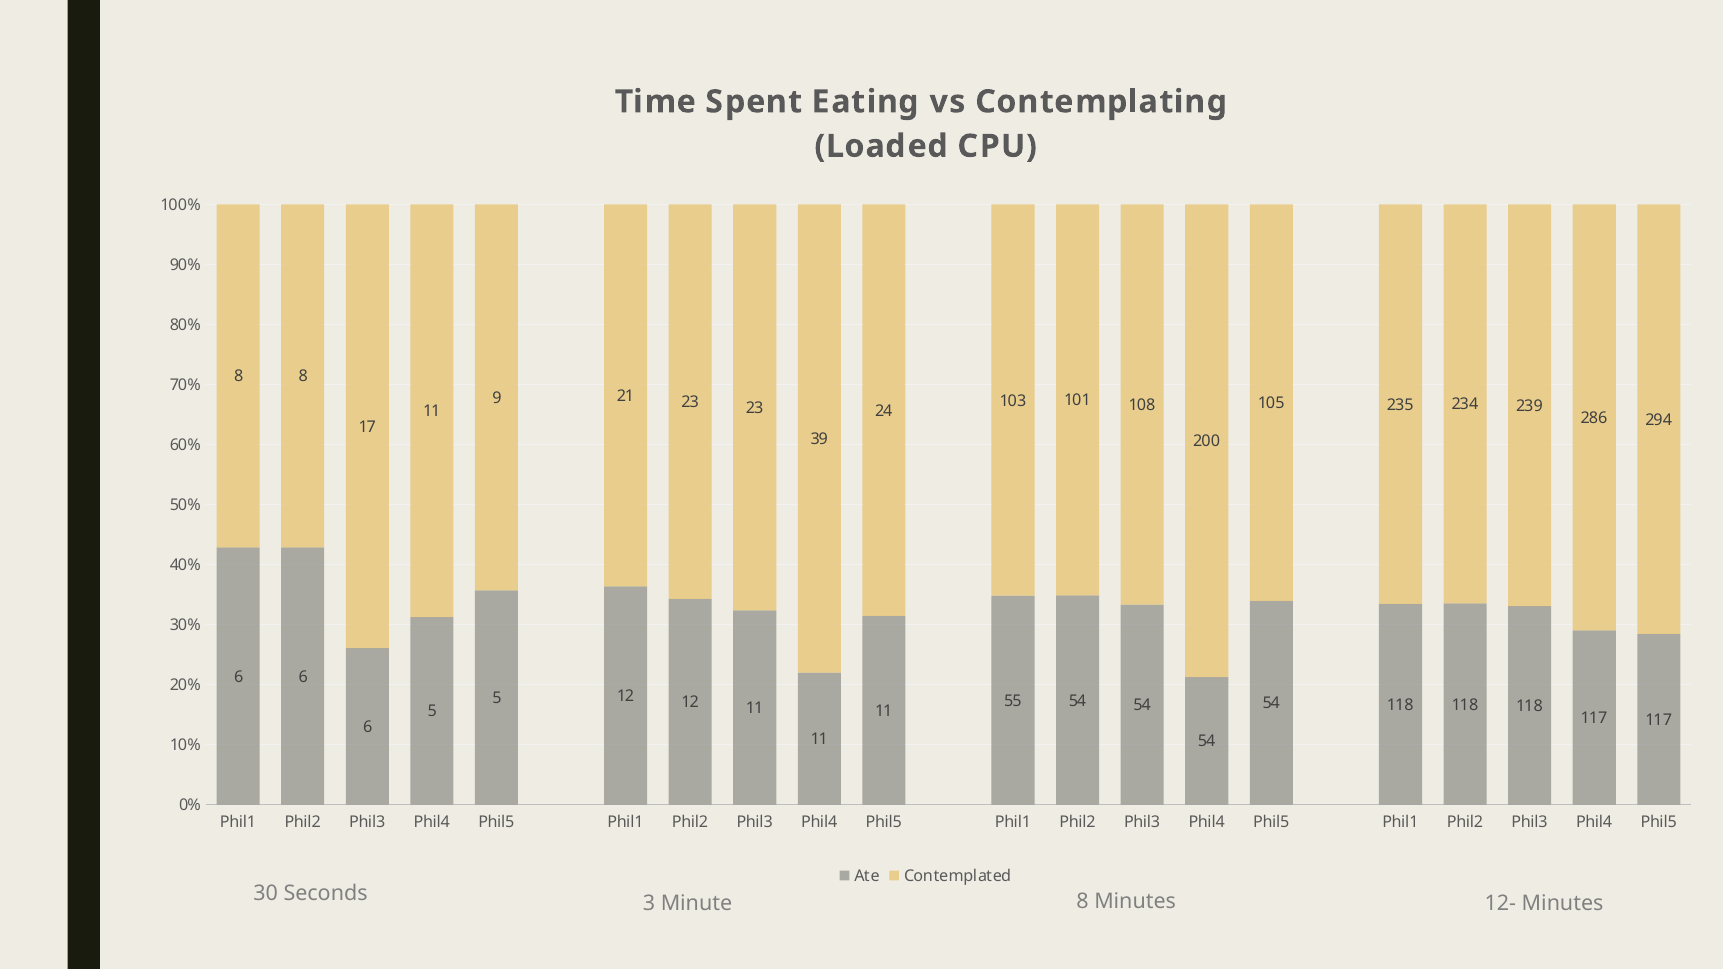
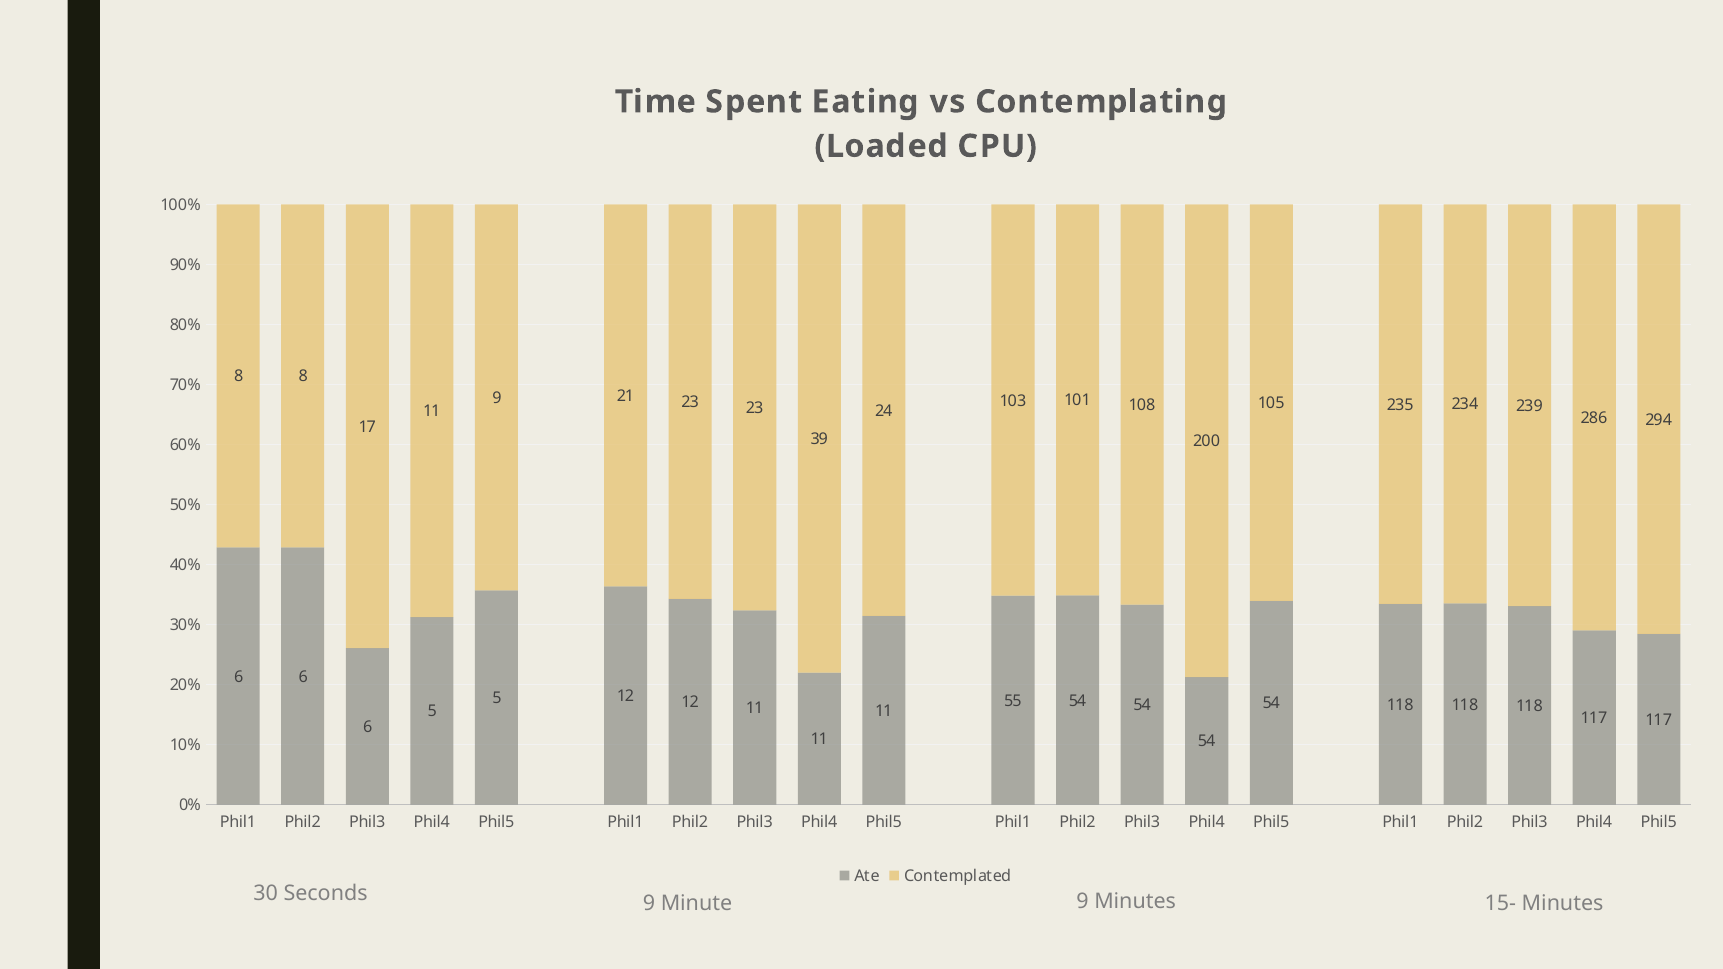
Seconds 3: 3 -> 9
Minute 8: 8 -> 9
12-: 12- -> 15-
